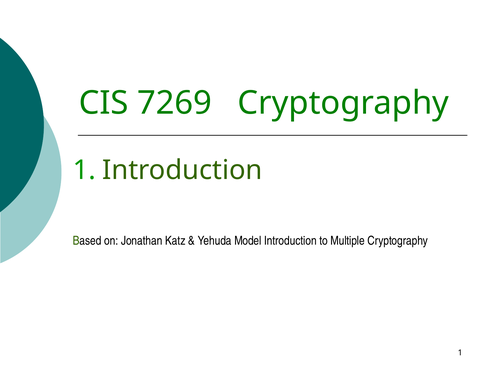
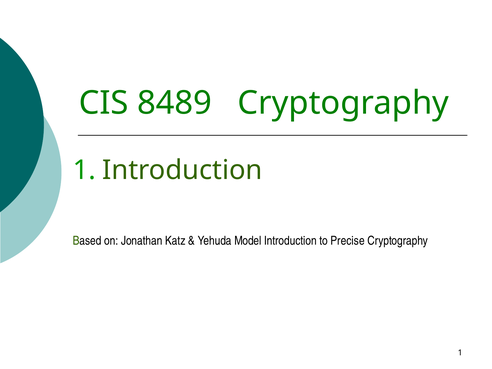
7269: 7269 -> 8489
Multiple: Multiple -> Precise
